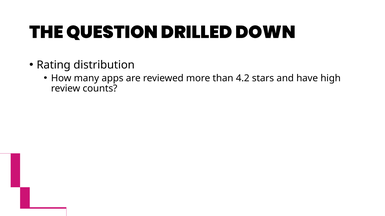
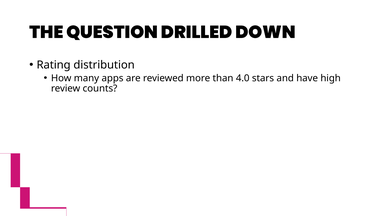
4.2: 4.2 -> 4.0
